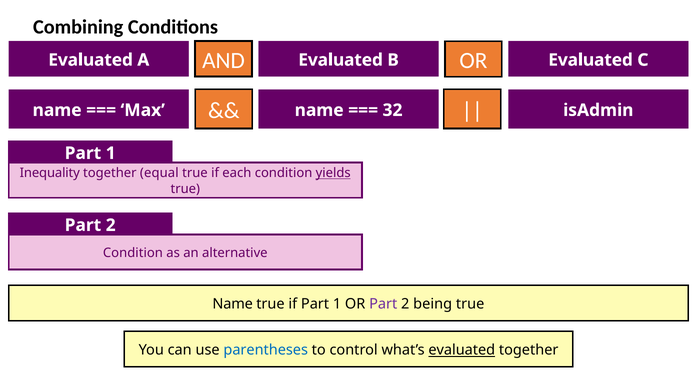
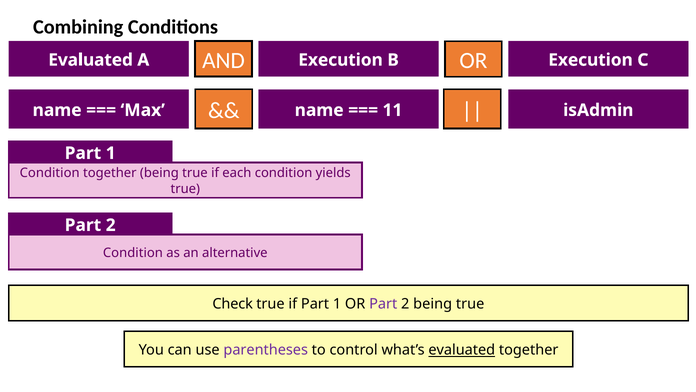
A Evaluated: Evaluated -> Execution
B Evaluated: Evaluated -> Execution
32: 32 -> 11
Inequality at (50, 173): Inequality -> Condition
together equal: equal -> being
yields underline: present -> none
Name at (233, 304): Name -> Check
parentheses colour: blue -> purple
